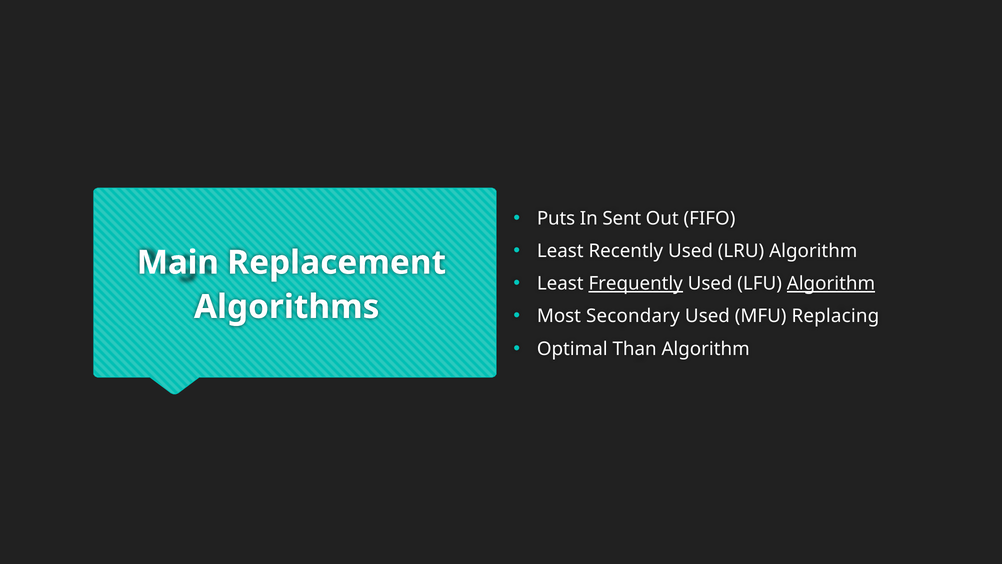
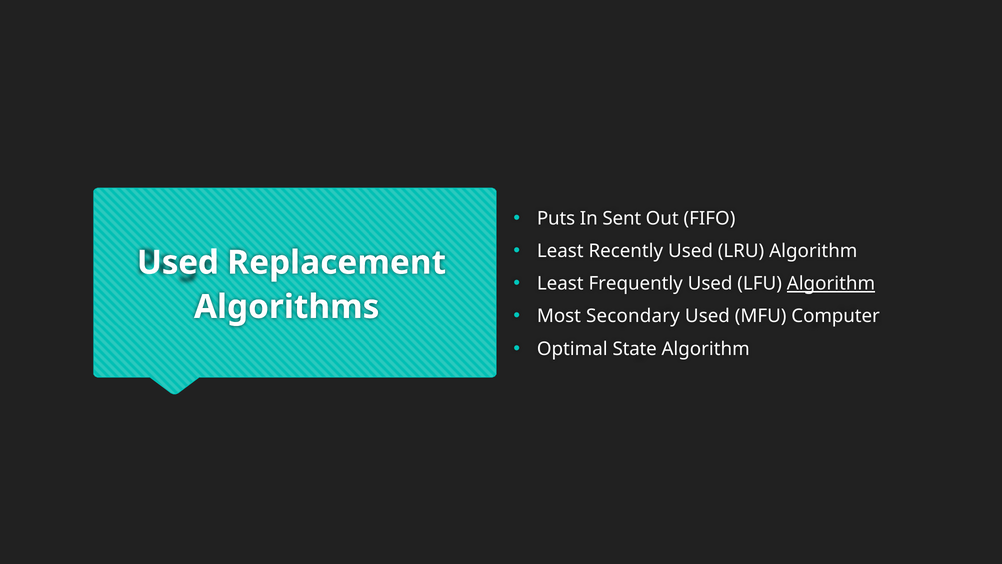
Main at (178, 262): Main -> Used
Frequently underline: present -> none
Replacing: Replacing -> Computer
Than: Than -> State
